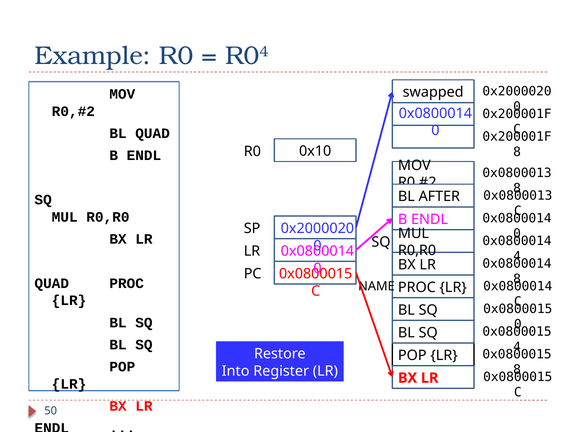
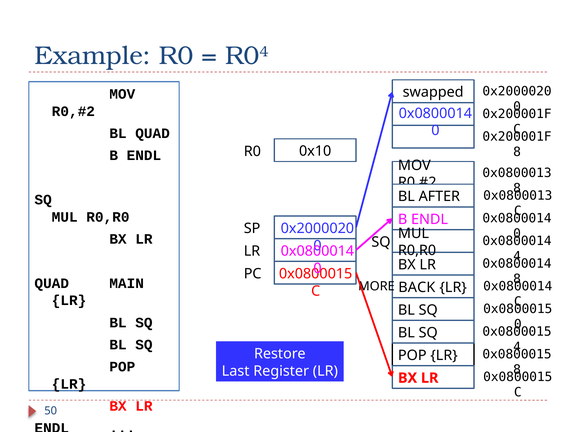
QUAD PROC: PROC -> MAIN
NAME: NAME -> MORE
PROC at (417, 287): PROC -> BACK
Into: Into -> Last
